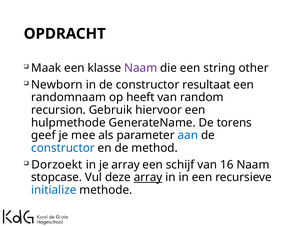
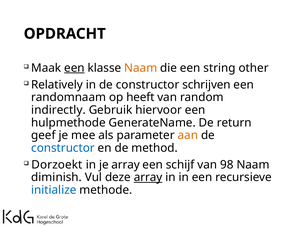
een at (74, 68) underline: none -> present
Naam at (141, 68) colour: purple -> orange
Newborn: Newborn -> Relatively
resultaat: resultaat -> schrijven
recursion: recursion -> indirectly
torens: torens -> return
aan colour: blue -> orange
16: 16 -> 98
stopcase: stopcase -> diminish
